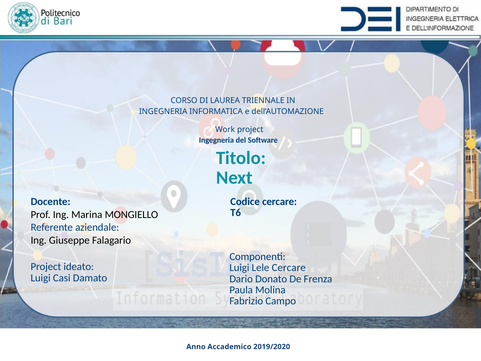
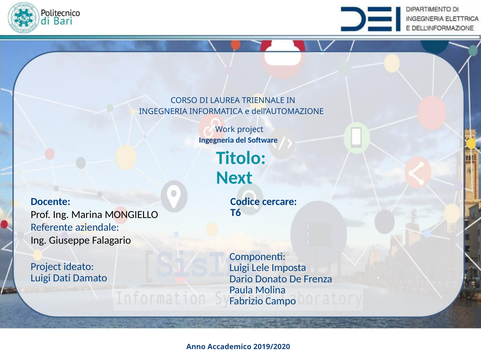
Lele Cercare: Cercare -> Imposta
Casi: Casi -> Dati
